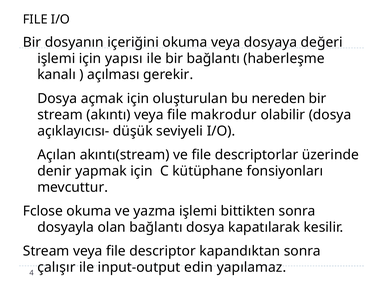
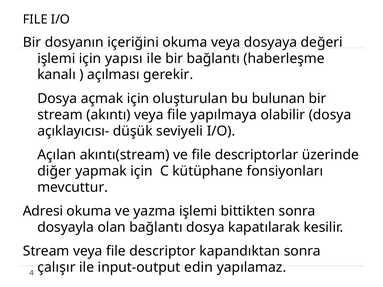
nereden: nereden -> bulunan
makrodur: makrodur -> yapılmaya
denir: denir -> diğer
Fclose: Fclose -> Adresi
